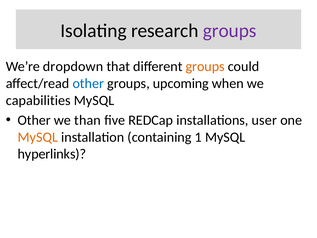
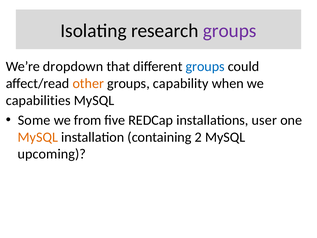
groups at (205, 67) colour: orange -> blue
other at (88, 83) colour: blue -> orange
upcoming: upcoming -> capability
Other at (34, 120): Other -> Some
than: than -> from
1: 1 -> 2
hyperlinks: hyperlinks -> upcoming
